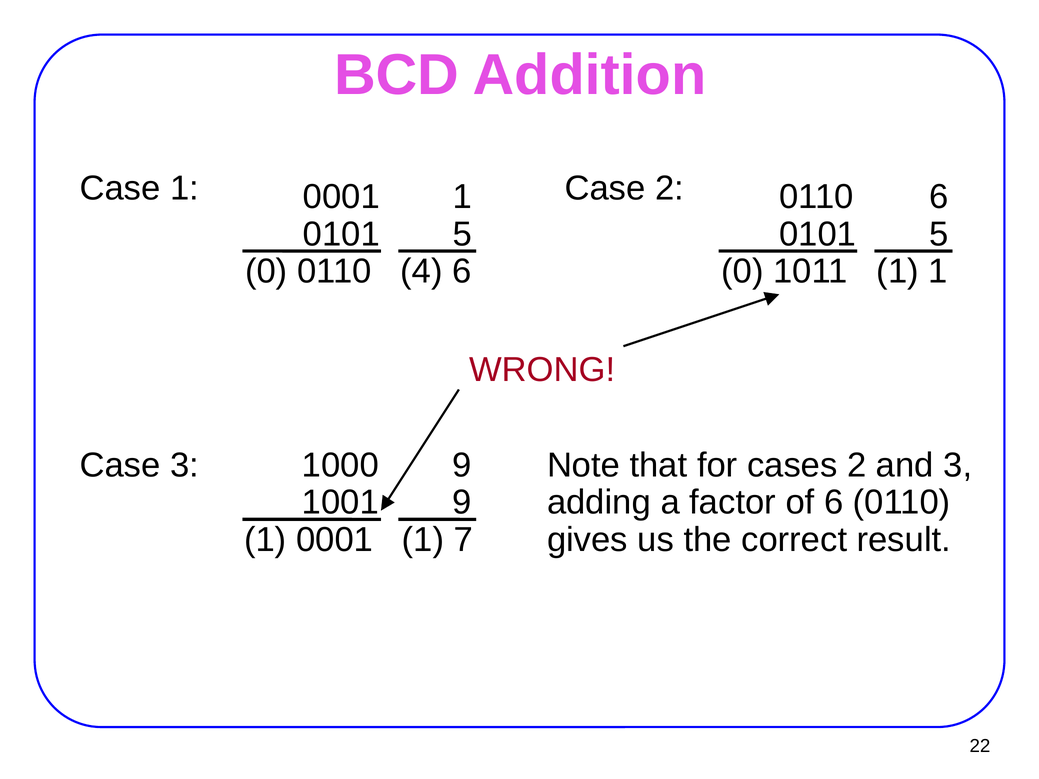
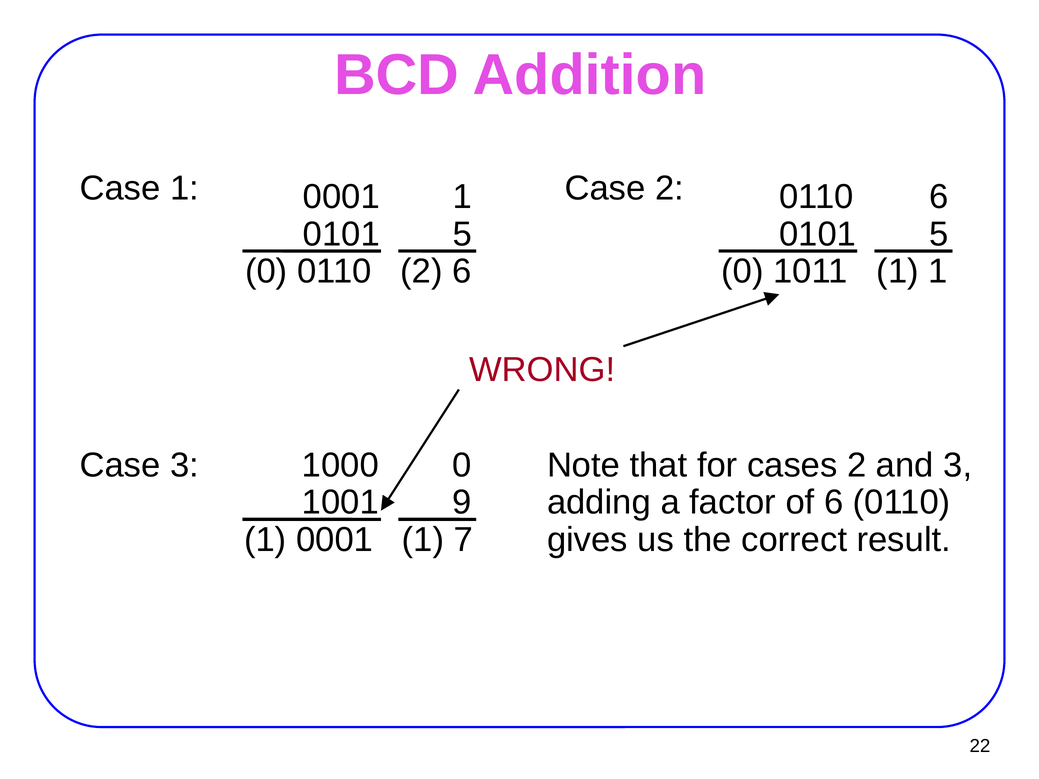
0110 4: 4 -> 2
1000 9: 9 -> 0
